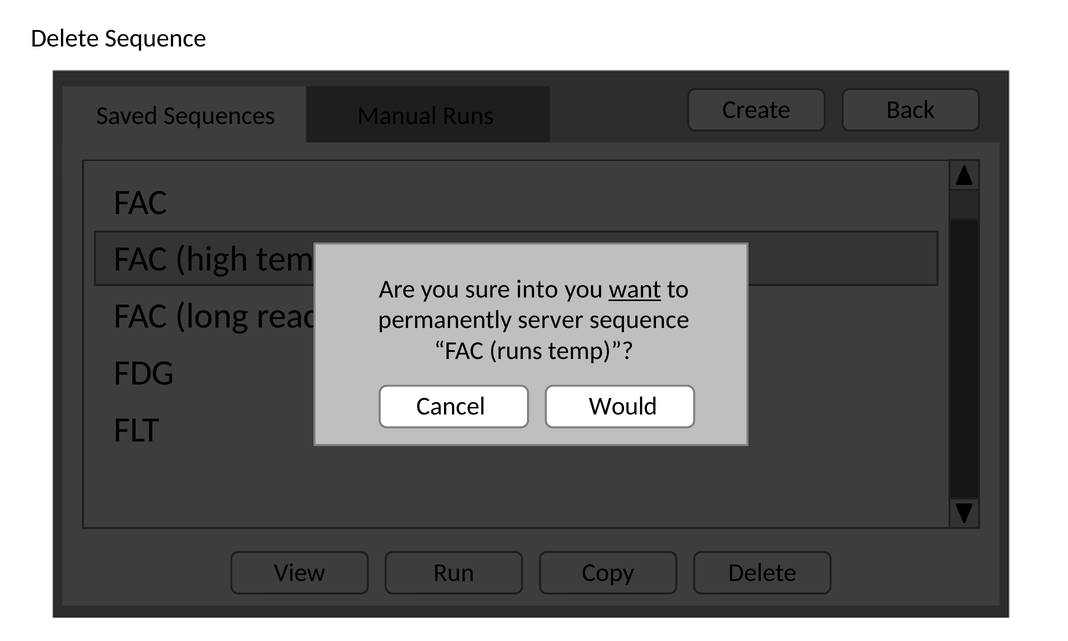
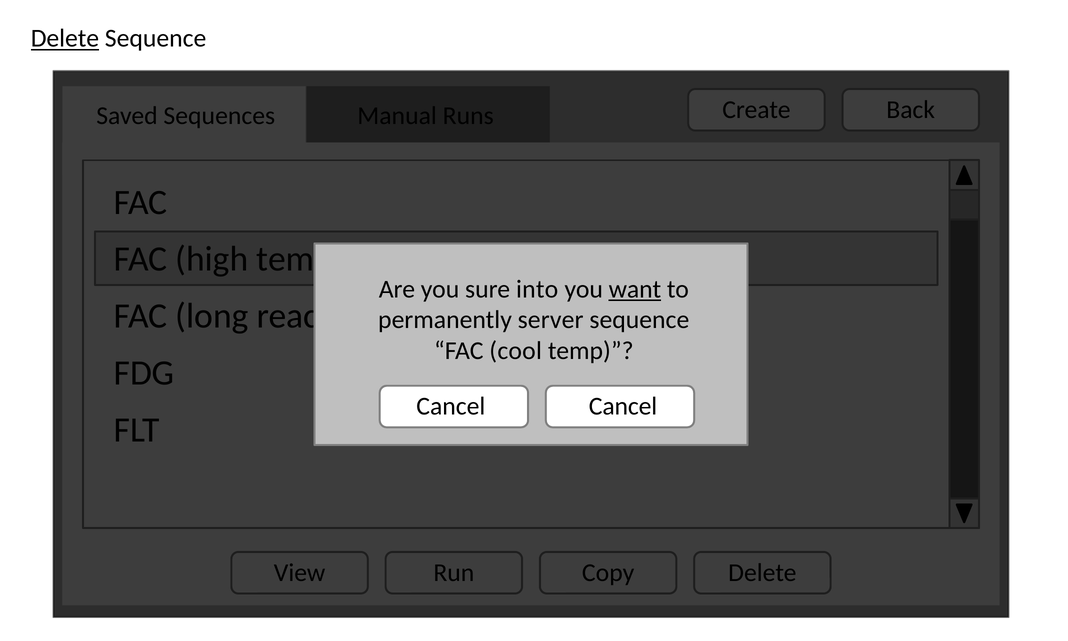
Delete at (65, 38) underline: none -> present
FAC runs: runs -> cool
Would at (623, 406): Would -> Cancel
